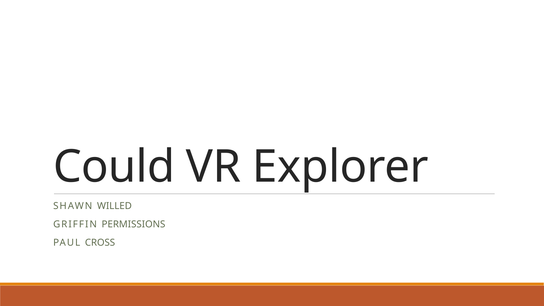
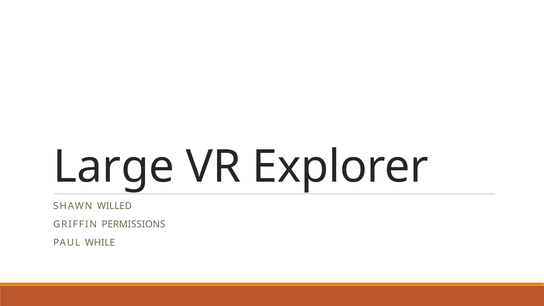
Could: Could -> Large
CROSS: CROSS -> WHILE
